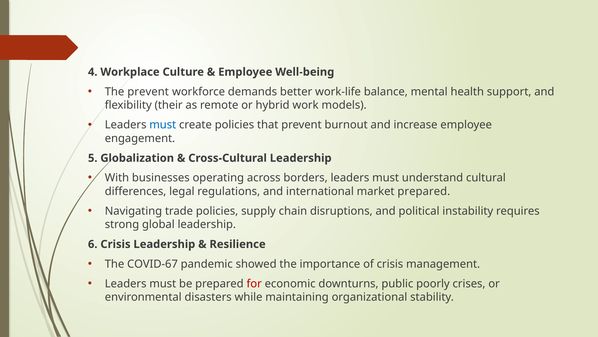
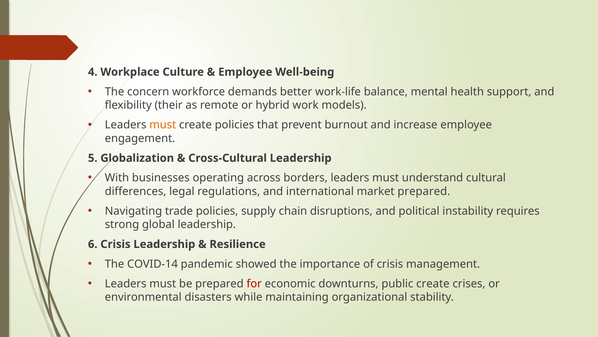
The prevent: prevent -> concern
must at (163, 125) colour: blue -> orange
COVID-67: COVID-67 -> COVID-14
public poorly: poorly -> create
